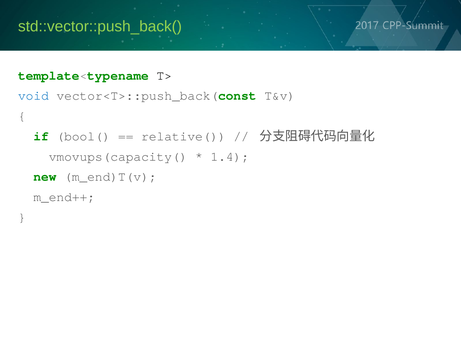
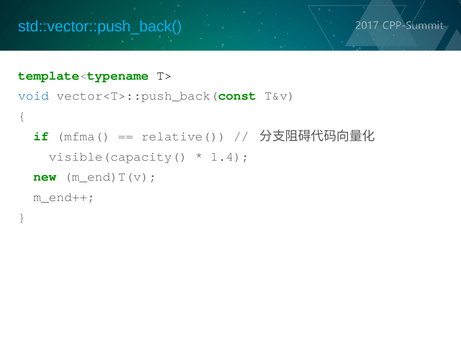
std::vector::push_back( colour: light green -> light blue
bool(: bool( -> mfma(
vmovups(capacity(: vmovups(capacity( -> visible(capacity(
